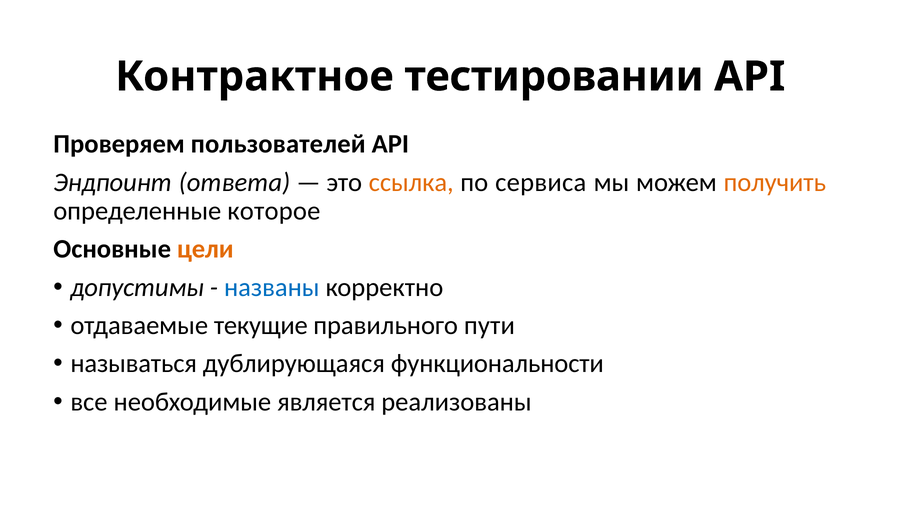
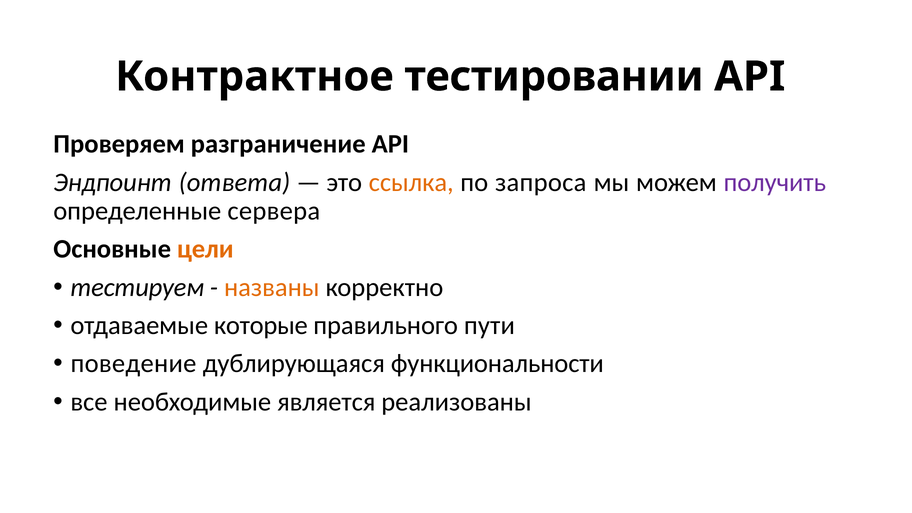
пользователей: пользователей -> разграничение
сервиса: сервиса -> запроса
получить colour: orange -> purple
которое: которое -> сервера
допустимы: допустимы -> тестируем
названы colour: blue -> orange
текущие: текущие -> которые
называться: называться -> поведение
